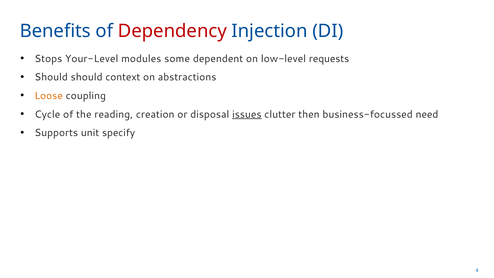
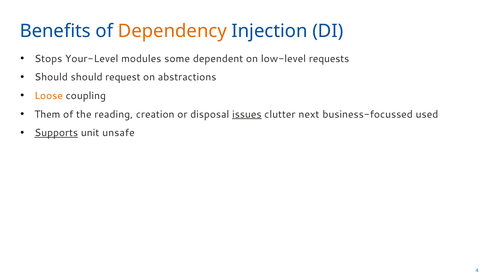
Dependency colour: red -> orange
context: context -> request
Cycle: Cycle -> Them
then: then -> next
need: need -> used
Supports underline: none -> present
specify: specify -> unsafe
